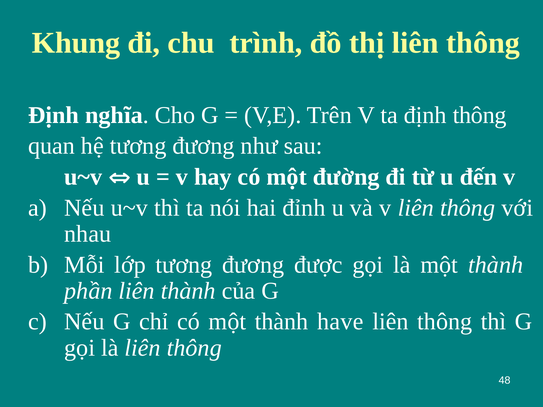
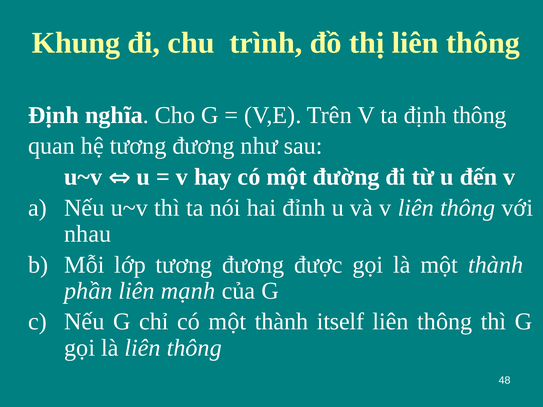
liên thành: thành -> mạnh
have: have -> itself
